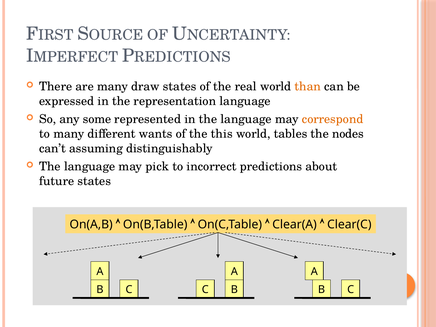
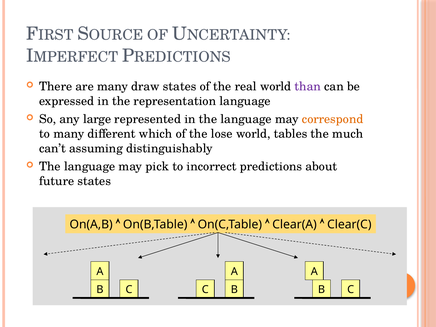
than colour: orange -> purple
some: some -> large
wants: wants -> which
this: this -> lose
nodes: nodes -> much
